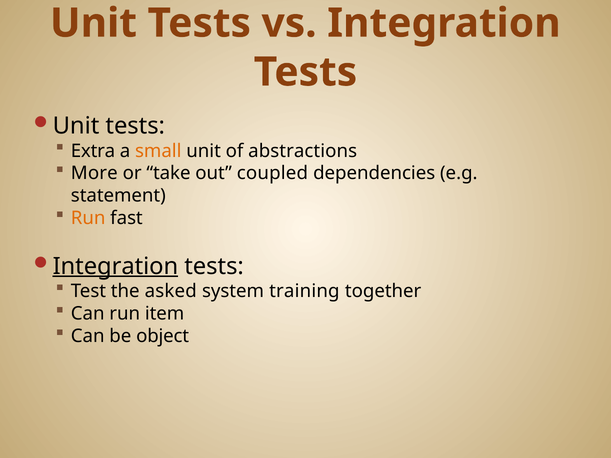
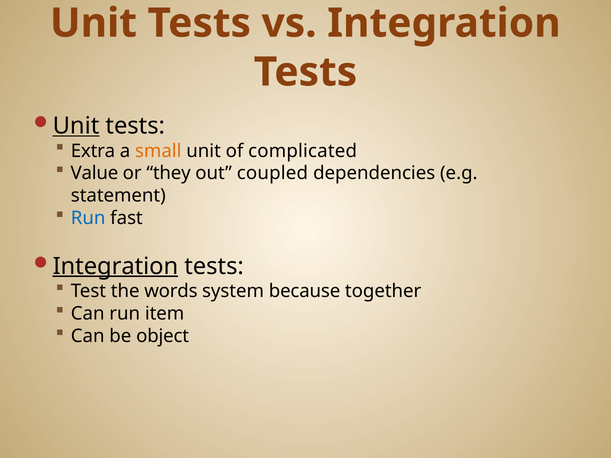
Unit at (76, 126) underline: none -> present
abstractions: abstractions -> complicated
More: More -> Value
take: take -> they
Run at (88, 218) colour: orange -> blue
asked: asked -> words
training: training -> because
